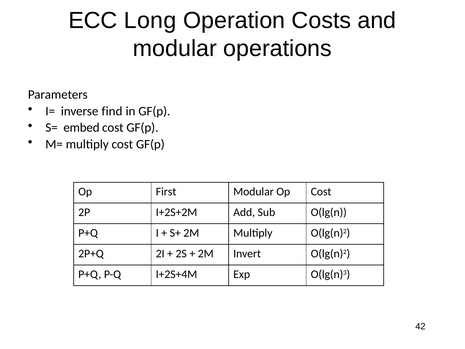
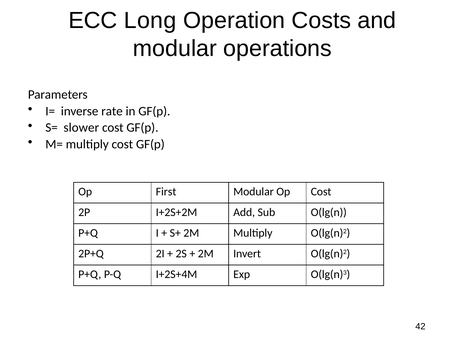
find: find -> rate
embed: embed -> slower
